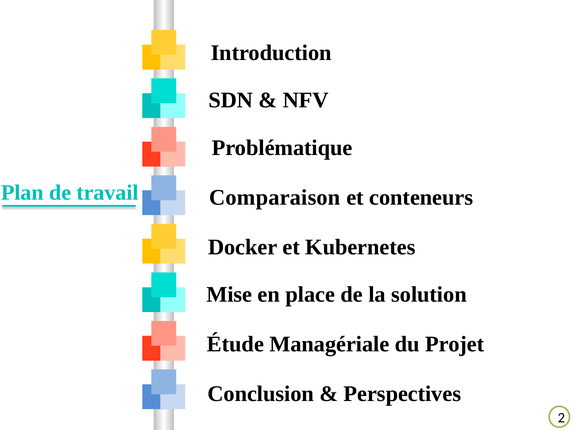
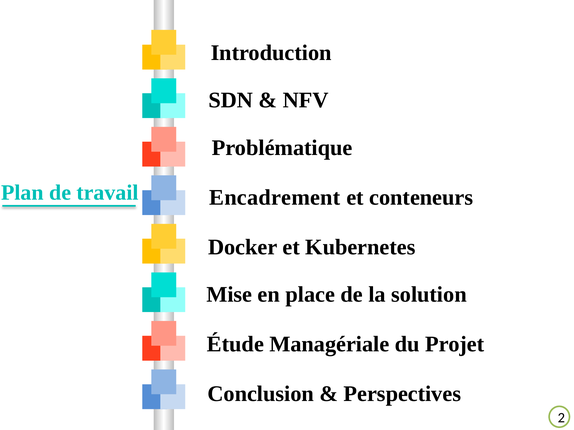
Comparaison: Comparaison -> Encadrement
